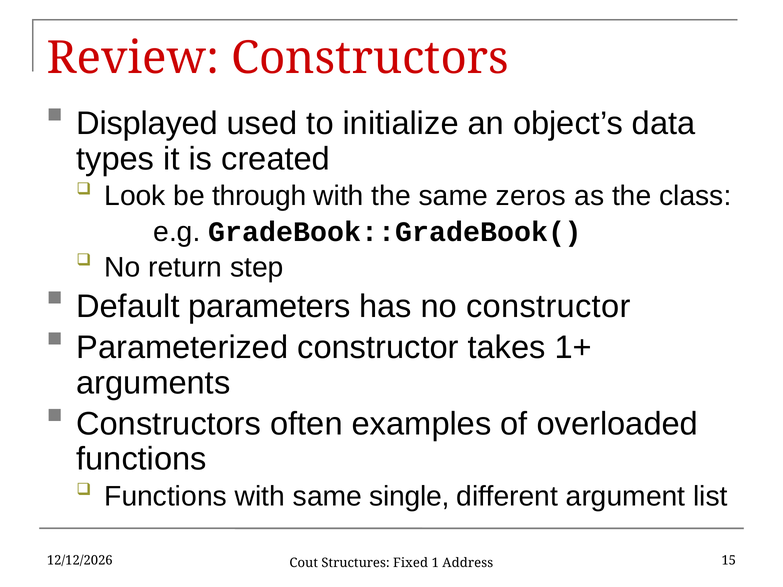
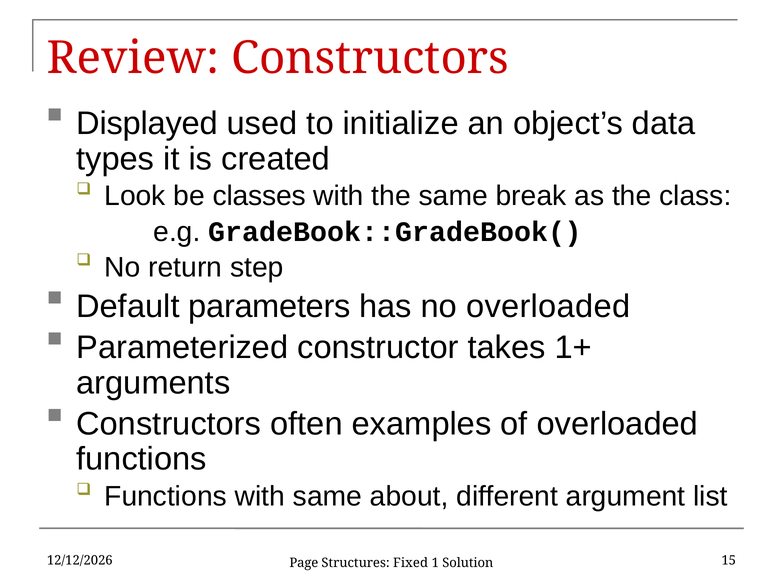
through: through -> classes
zeros: zeros -> break
no constructor: constructor -> overloaded
single: single -> about
Cout: Cout -> Page
Address: Address -> Solution
